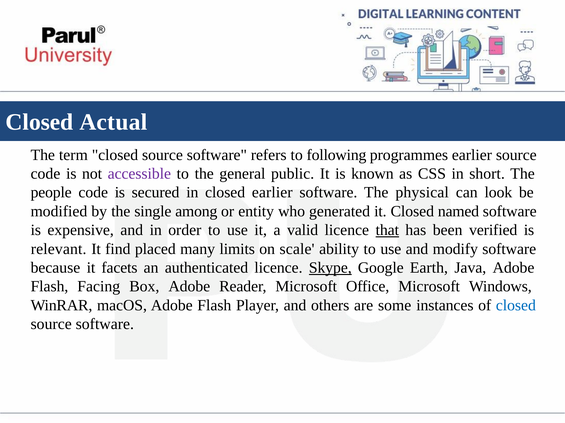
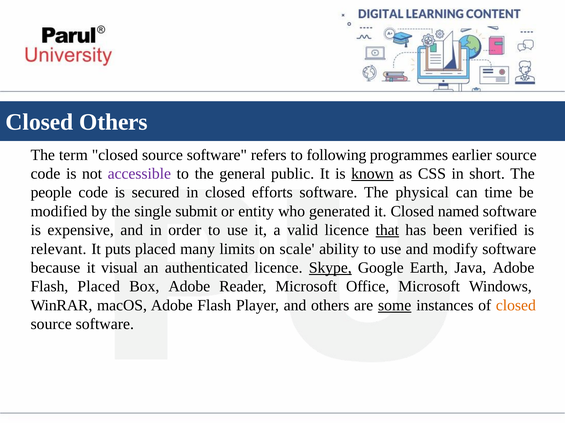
Closed Actual: Actual -> Others
known underline: none -> present
closed earlier: earlier -> efforts
look: look -> time
among: among -> submit
find: find -> puts
facets: facets -> visual
Flash Facing: Facing -> Placed
some underline: none -> present
closed at (516, 306) colour: blue -> orange
